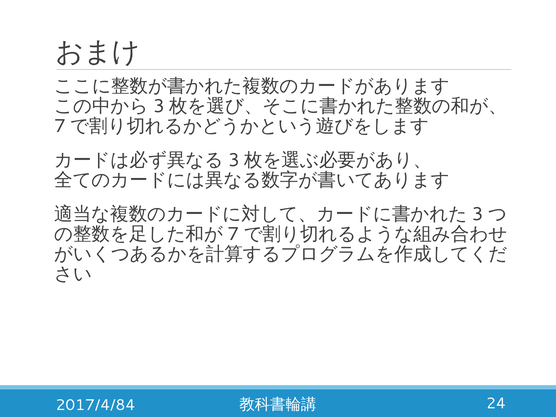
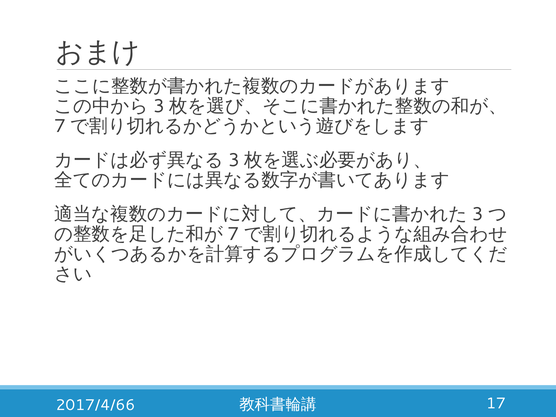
24: 24 -> 17
2017/4/84: 2017/4/84 -> 2017/4/66
